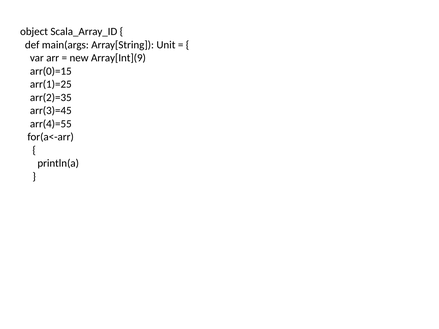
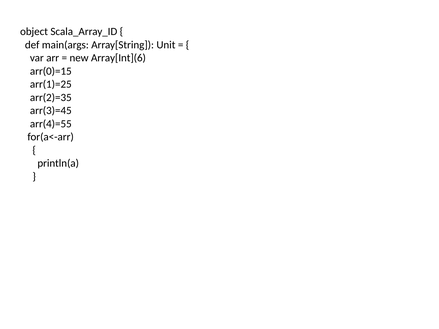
Array[Int](9: Array[Int](9 -> Array[Int](6
